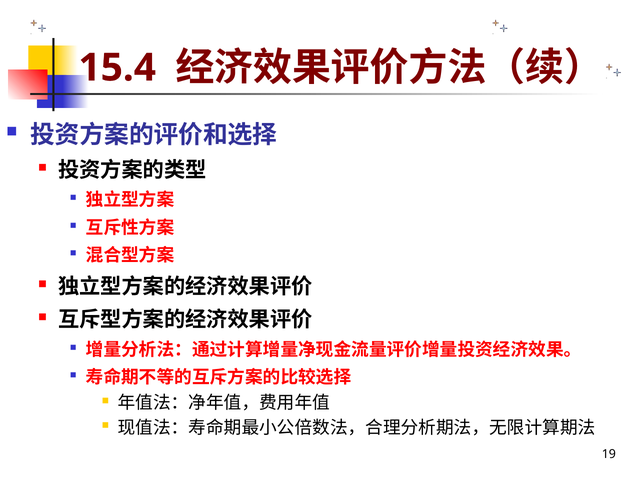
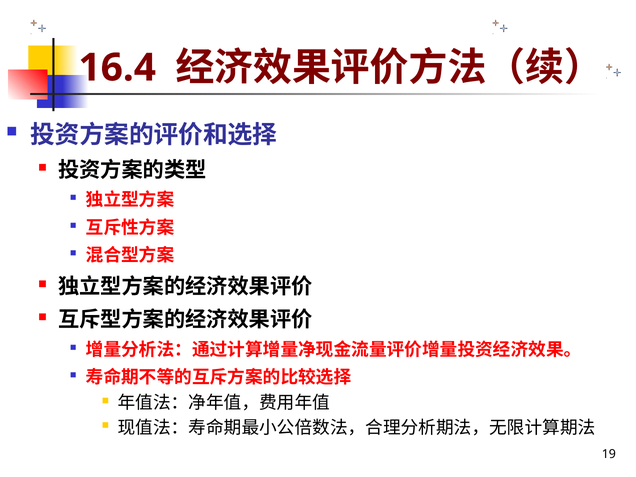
15.4: 15.4 -> 16.4
